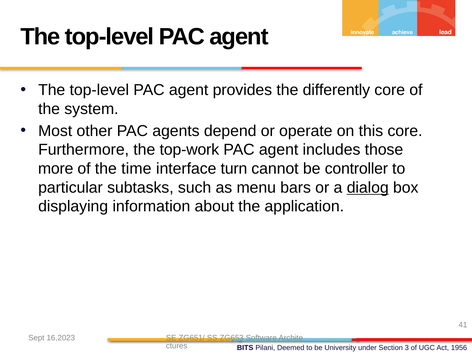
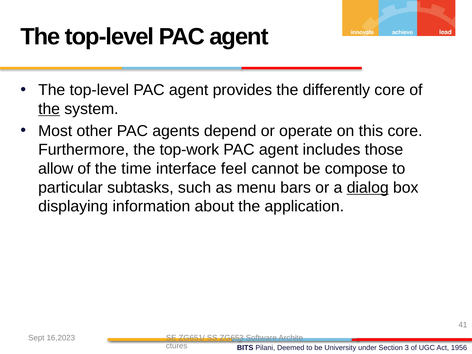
the at (49, 109) underline: none -> present
more: more -> allow
turn: turn -> feel
controller: controller -> compose
